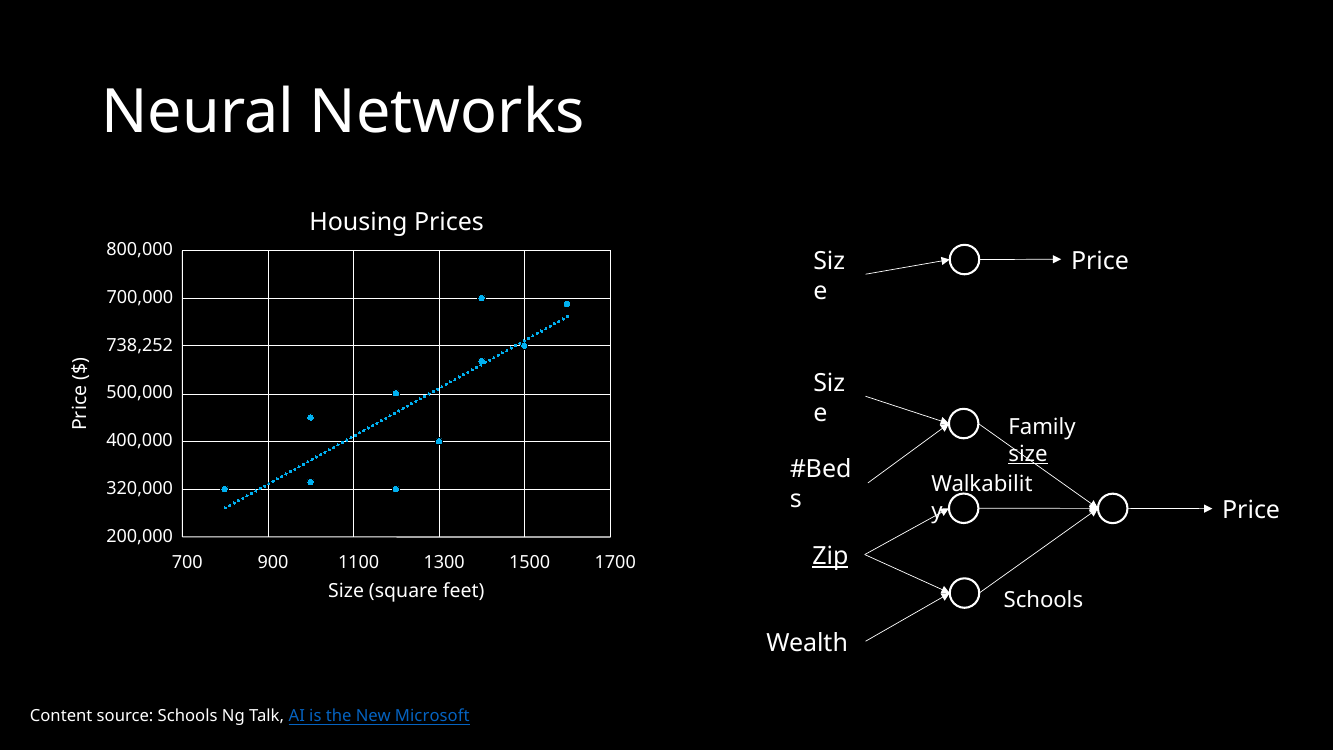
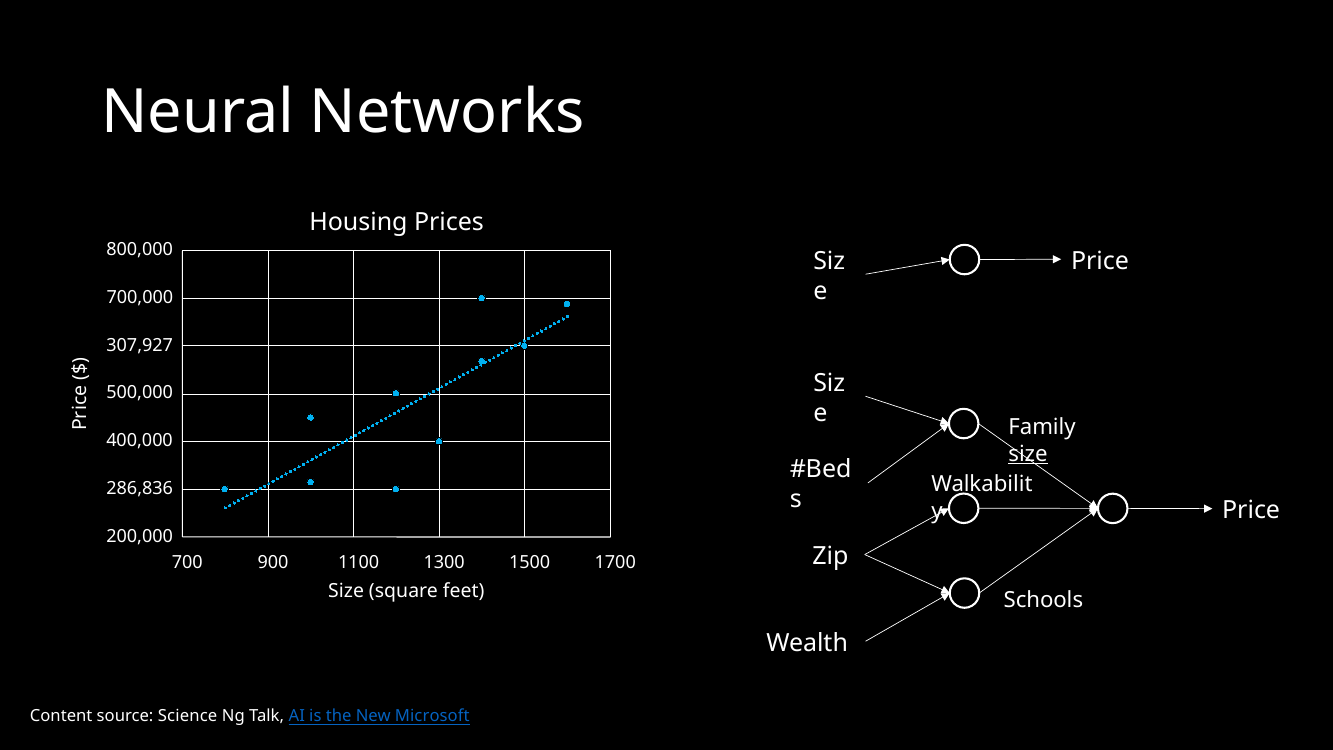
738,252: 738,252 -> 307,927
320,000: 320,000 -> 286,836
Zip underline: present -> none
source Schools: Schools -> Science
